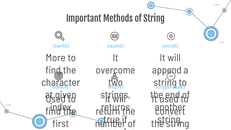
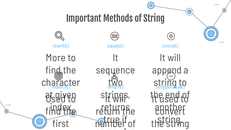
overcome: overcome -> sequence
